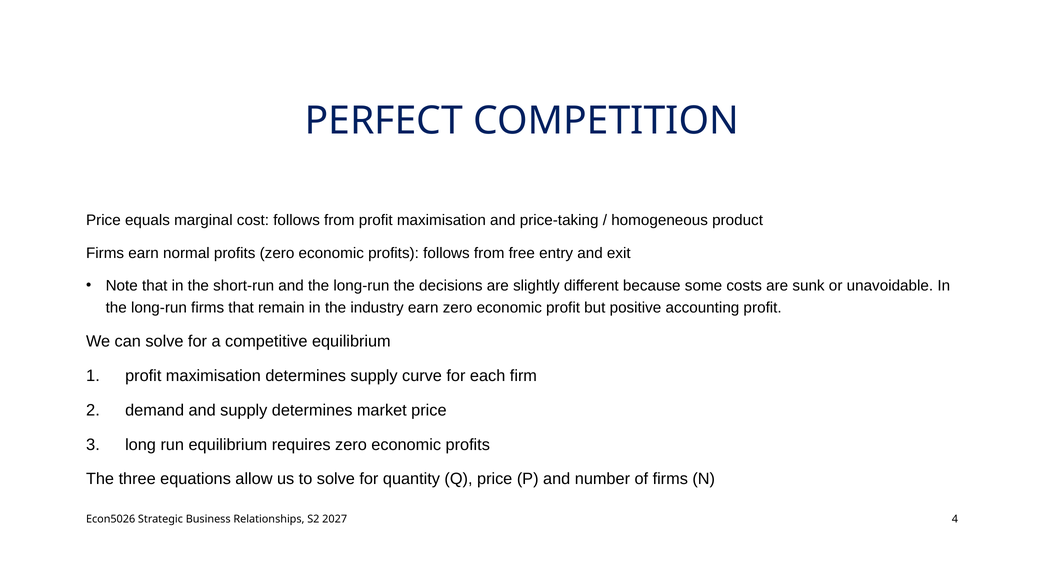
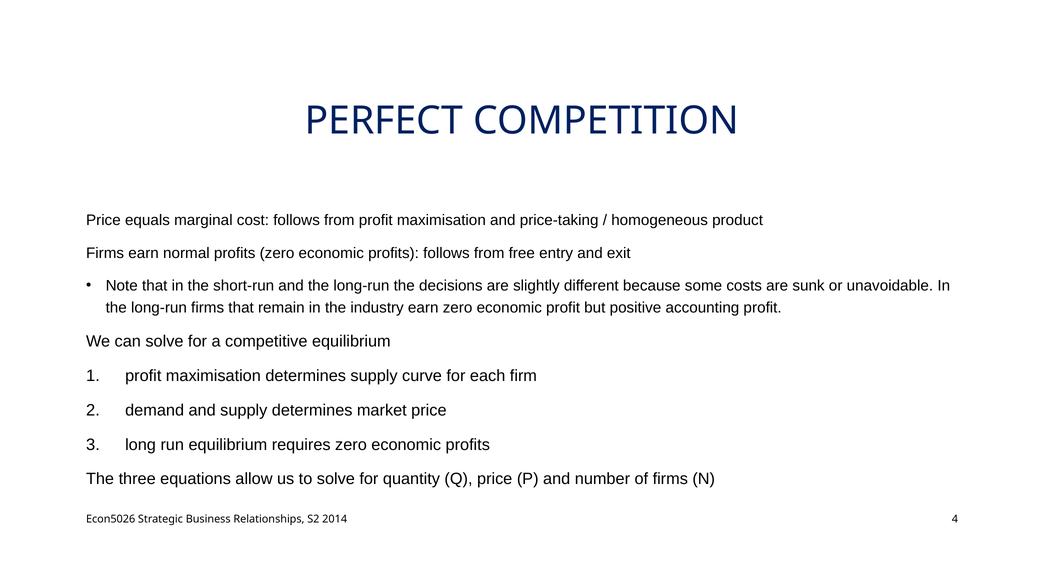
2027: 2027 -> 2014
